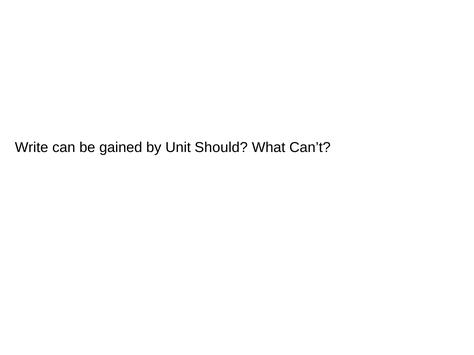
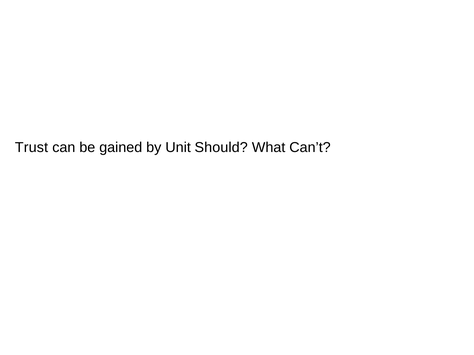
Write: Write -> Trust
